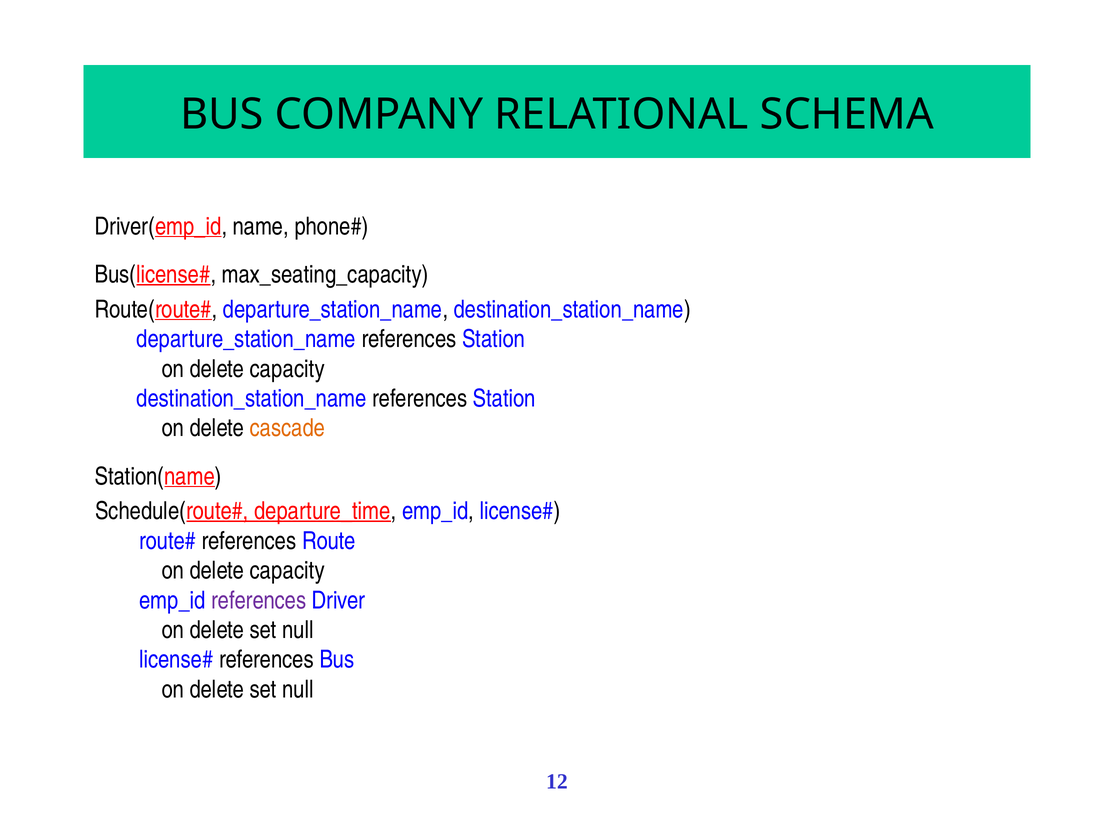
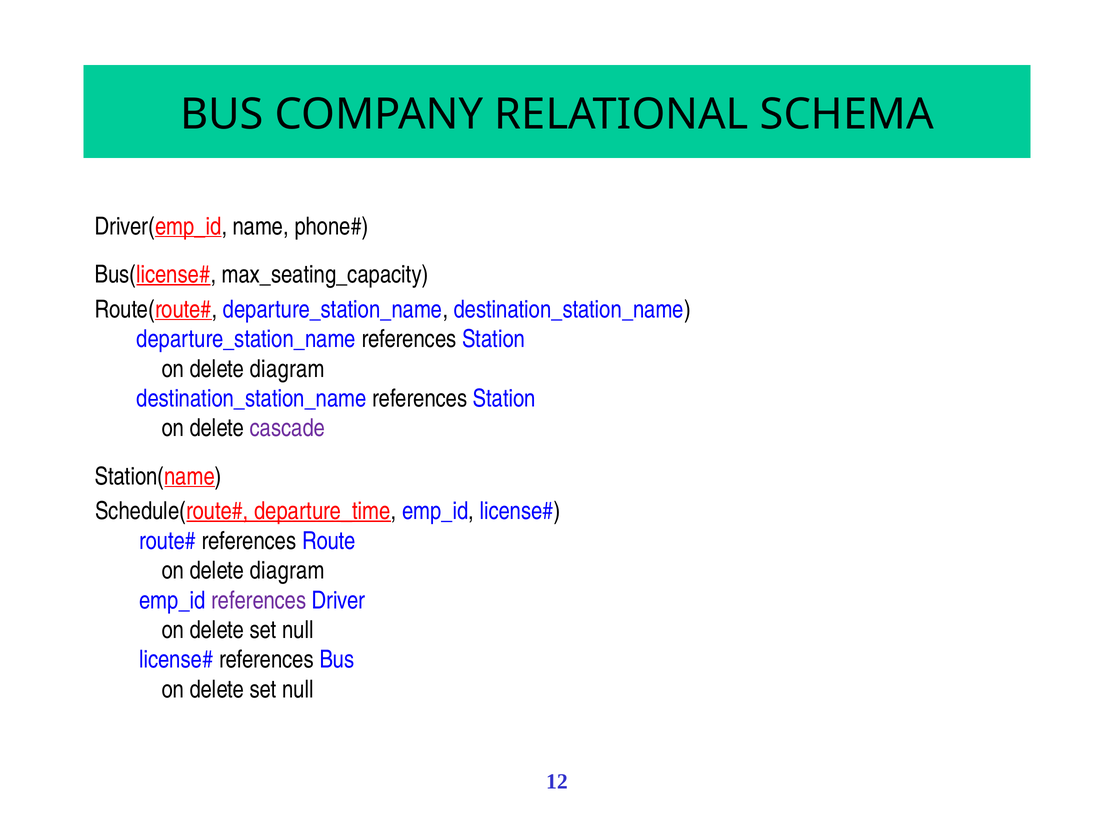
capacity at (287, 369): capacity -> diagram
cascade colour: orange -> purple
capacity at (287, 570): capacity -> diagram
